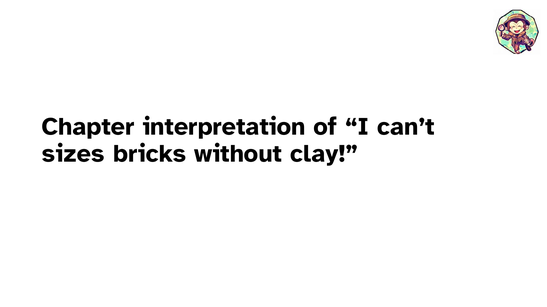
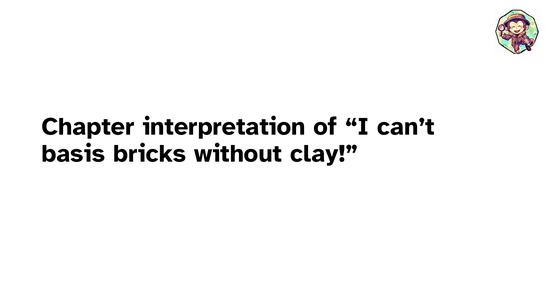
sizes: sizes -> basis
